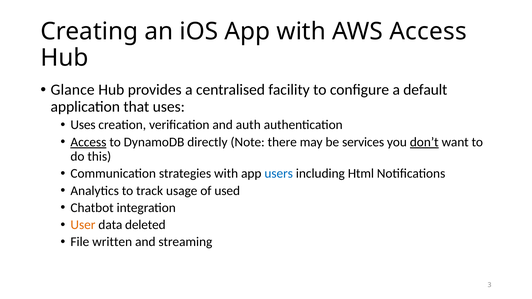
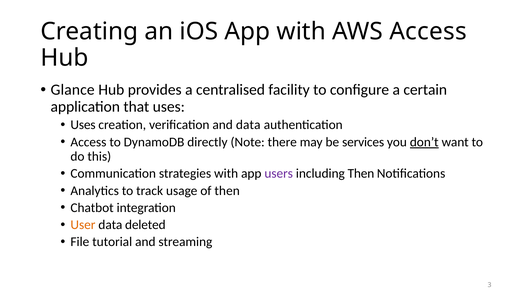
default: default -> certain
and auth: auth -> data
Access at (88, 142) underline: present -> none
users colour: blue -> purple
including Html: Html -> Then
of used: used -> then
written: written -> tutorial
